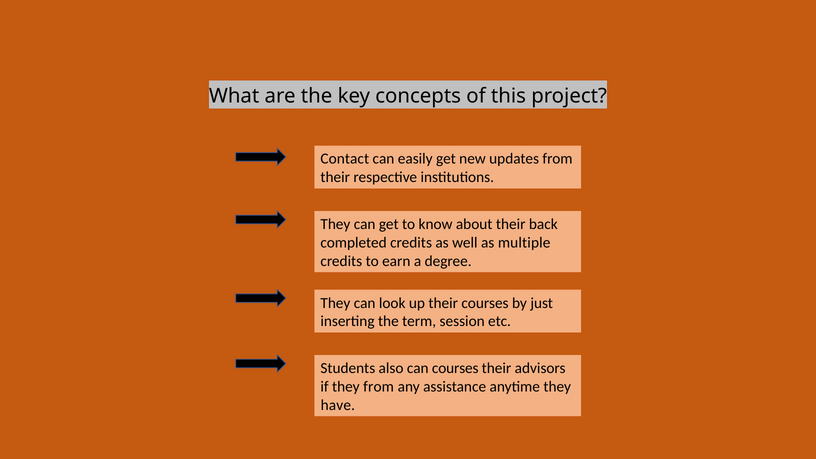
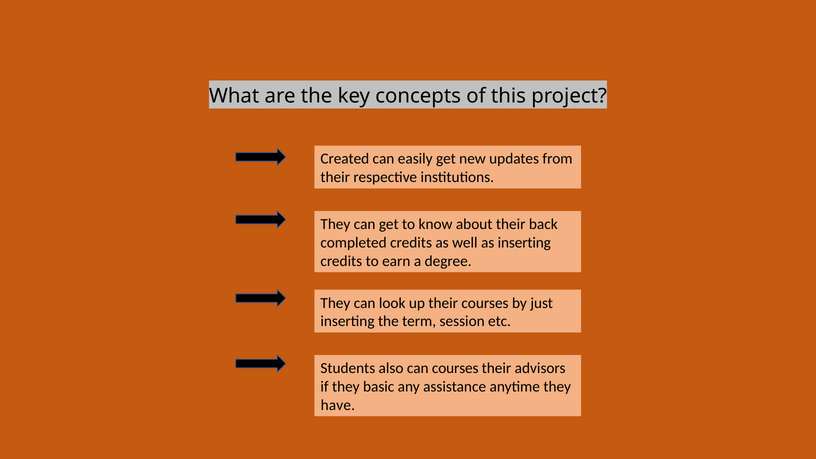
Contact: Contact -> Created
as multiple: multiple -> inserting
they from: from -> basic
